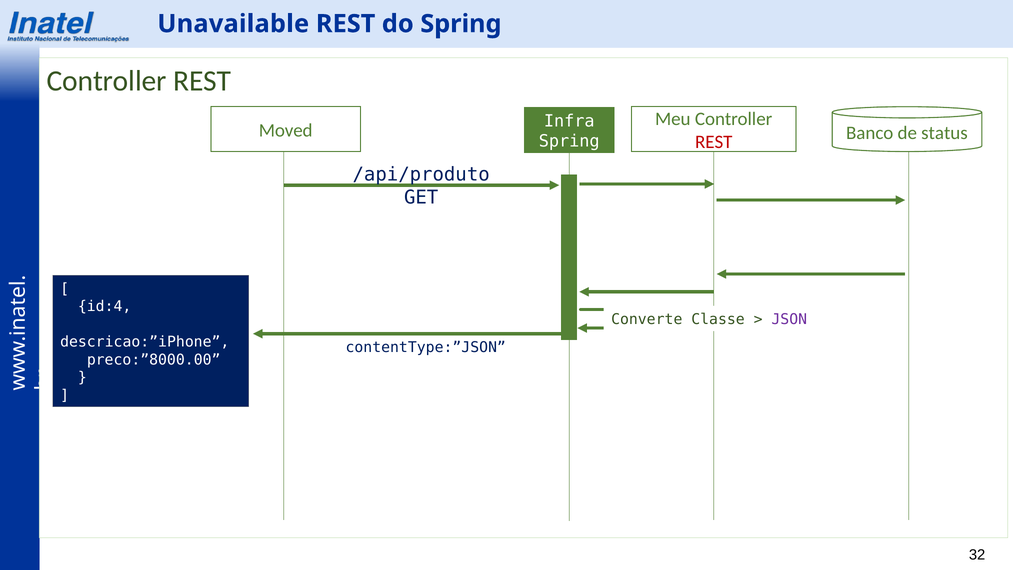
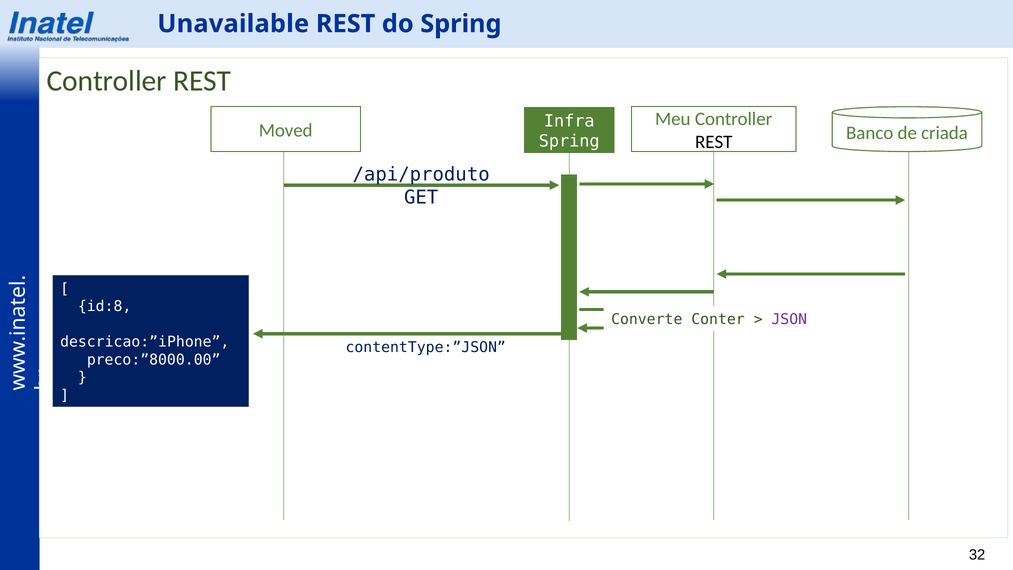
REST at (714, 142) colour: red -> black
status: status -> criada
id:4: id:4 -> id:8
Classe: Classe -> Conter
